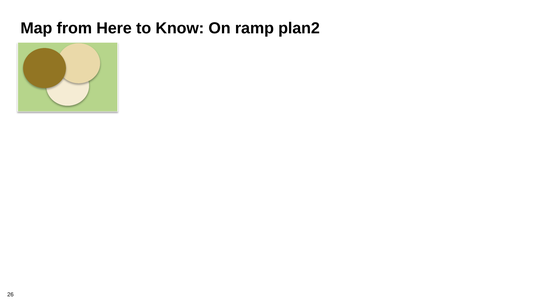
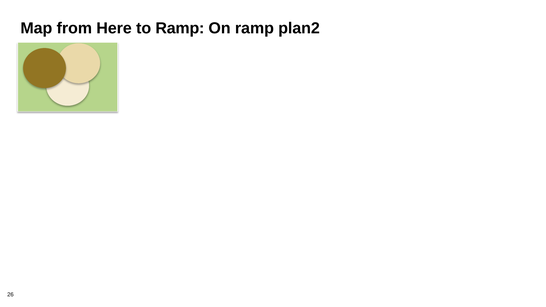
to Know: Know -> Ramp
